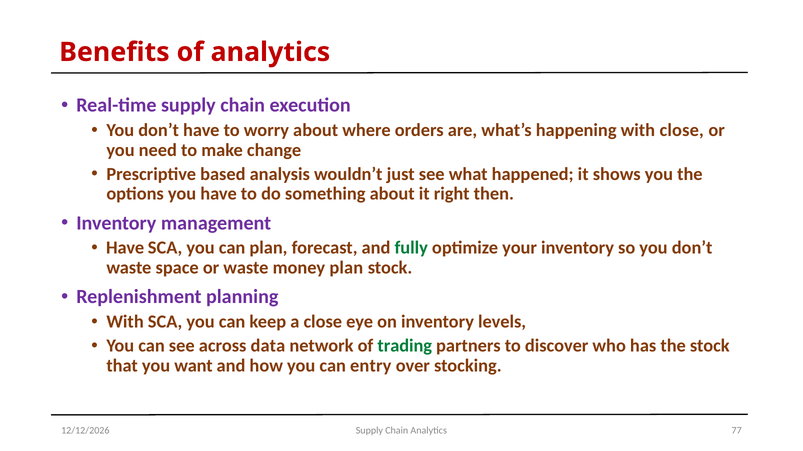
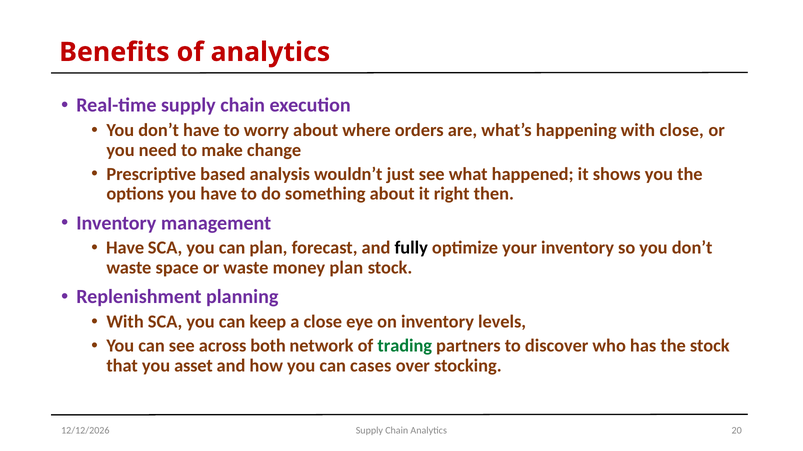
fully colour: green -> black
data: data -> both
want: want -> asset
entry: entry -> cases
77: 77 -> 20
